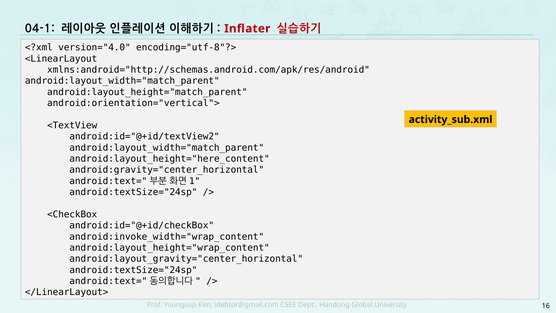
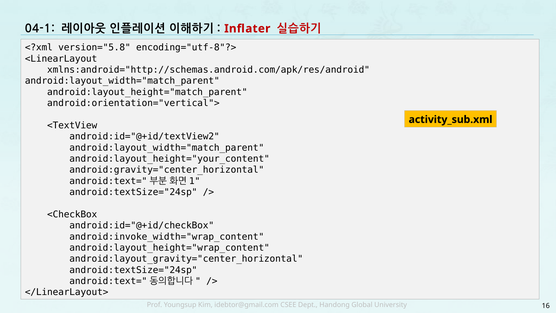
version="4.0: version="4.0 -> version="5.8
android:layout_height="here_content: android:layout_height="here_content -> android:layout_height="your_content
